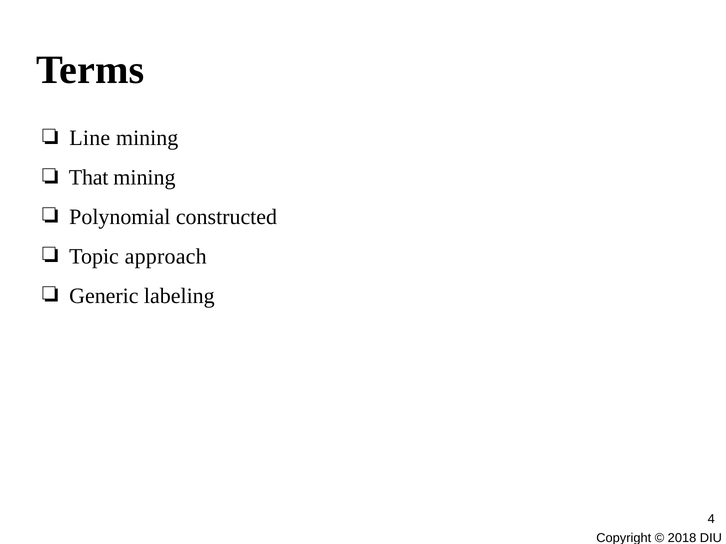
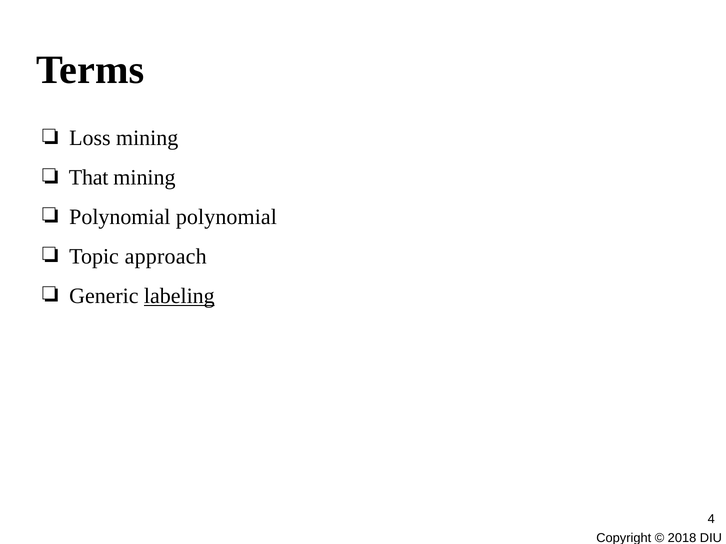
Line: Line -> Loss
Polynomial constructed: constructed -> polynomial
labeling underline: none -> present
